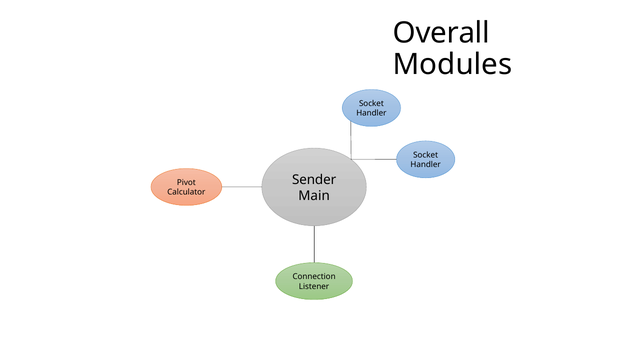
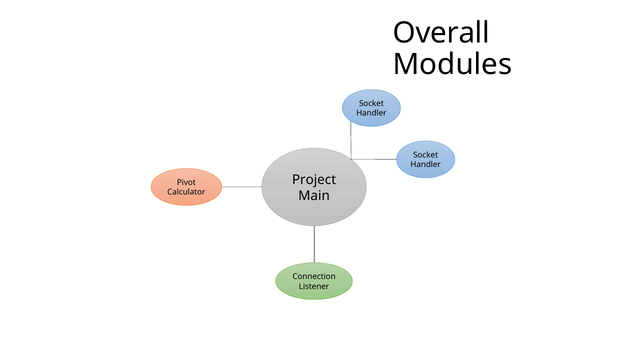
Sender: Sender -> Project
